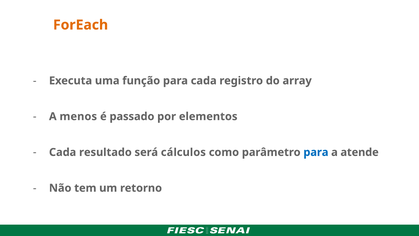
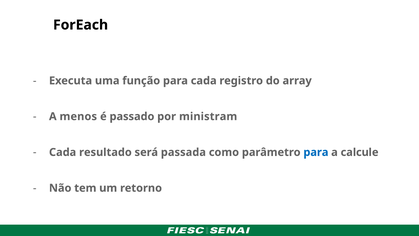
ForEach colour: orange -> black
elementos: elementos -> ministram
cálculos: cálculos -> passada
atende: atende -> calcule
